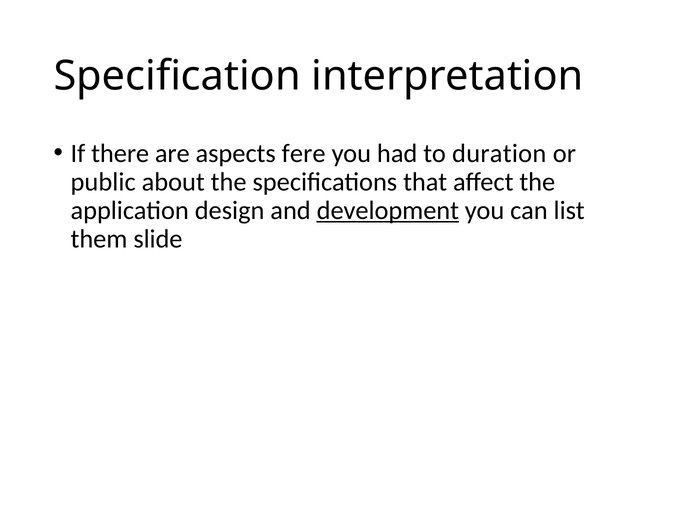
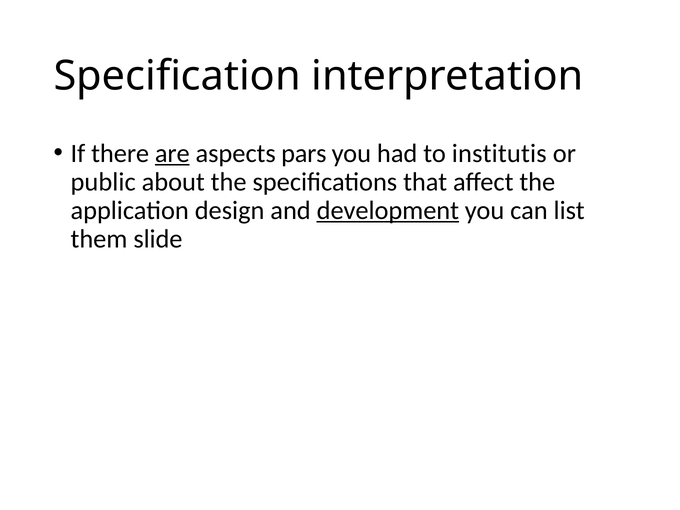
are underline: none -> present
fere: fere -> pars
duration: duration -> institutis
